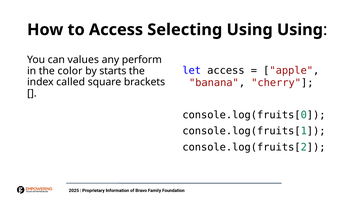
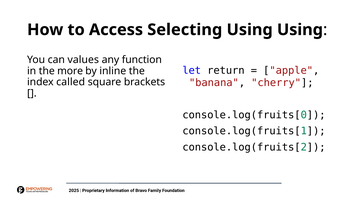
perform: perform -> function
let access: access -> return
color: color -> more
starts: starts -> inline
